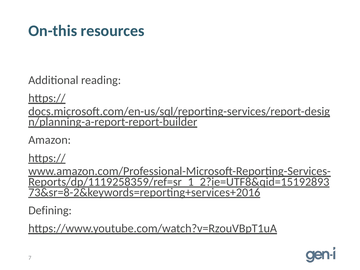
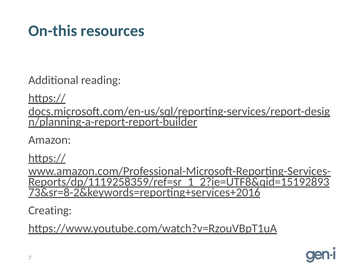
Defining: Defining -> Creating
